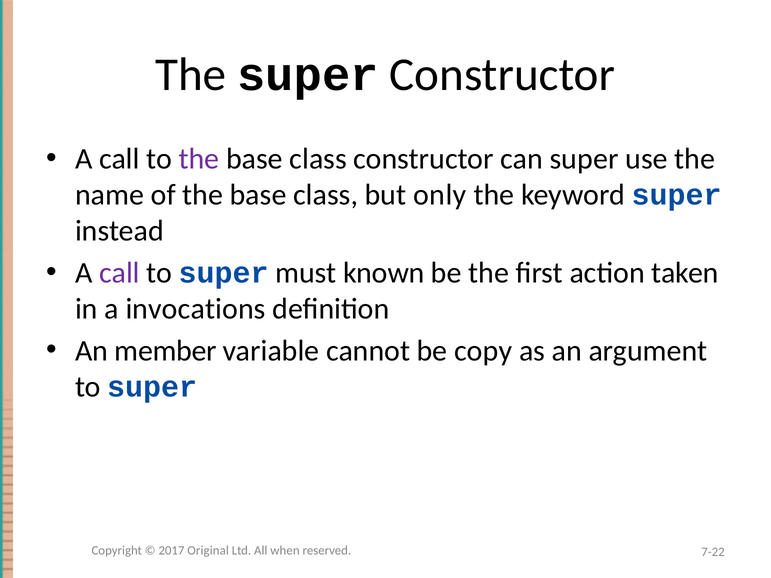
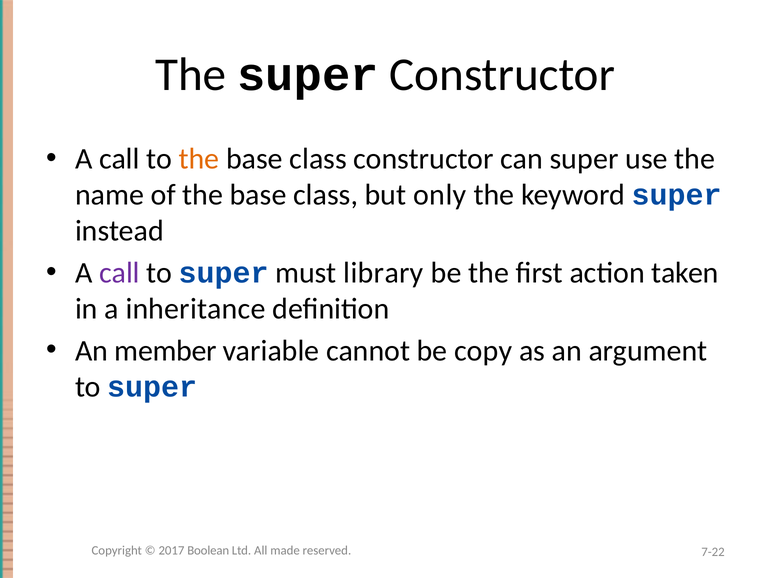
the at (199, 159) colour: purple -> orange
known: known -> library
invocations: invocations -> inheritance
Original: Original -> Boolean
when: when -> made
